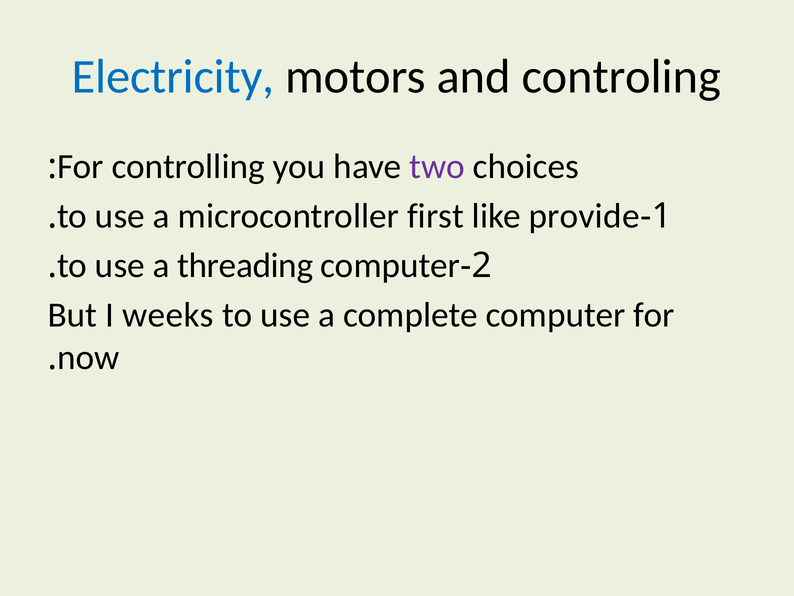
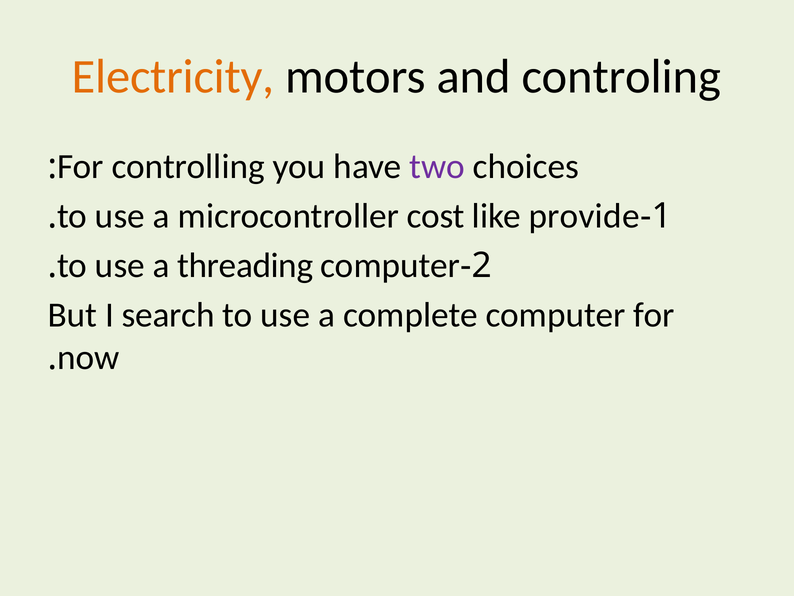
Electricity colour: blue -> orange
first: first -> cost
weeks: weeks -> search
